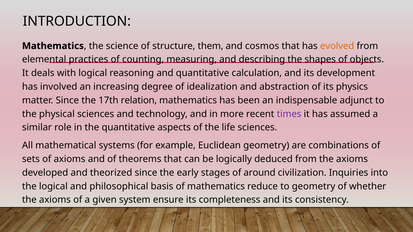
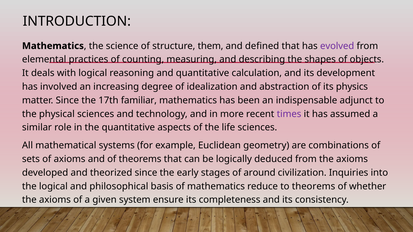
cosmos: cosmos -> defined
evolved colour: orange -> purple
relation: relation -> familiar
to geometry: geometry -> theorems
